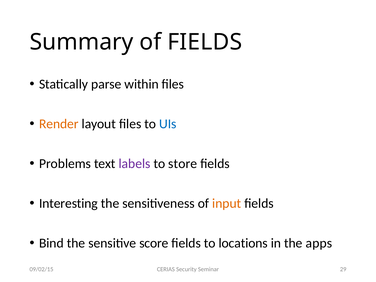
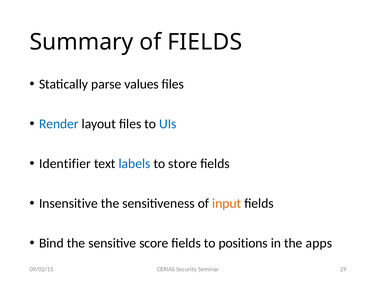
within: within -> values
Render colour: orange -> blue
Problems: Problems -> Identifier
labels colour: purple -> blue
Interesting: Interesting -> Insensitive
locations: locations -> positions
